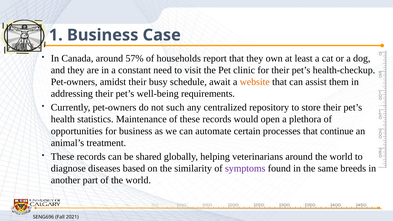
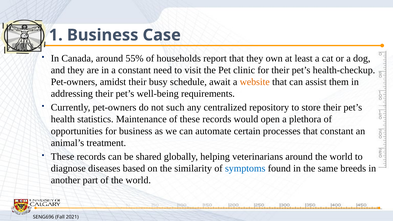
57%: 57% -> 55%
that continue: continue -> constant
symptoms colour: purple -> blue
